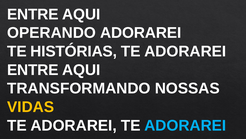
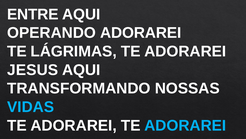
HISTÓRIAS: HISTÓRIAS -> LÁGRIMAS
ENTRE at (33, 70): ENTRE -> JESUS
VIDAS colour: yellow -> light blue
